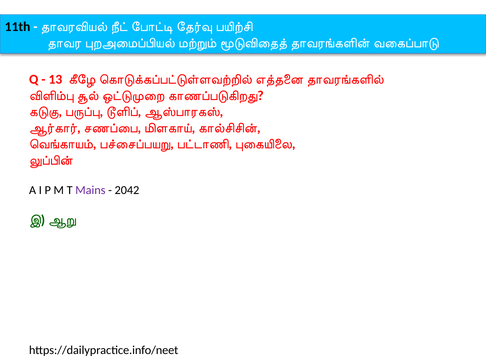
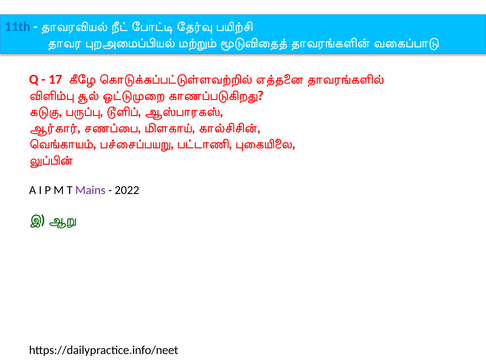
11th colour: black -> blue
13: 13 -> 17
2042: 2042 -> 2022
